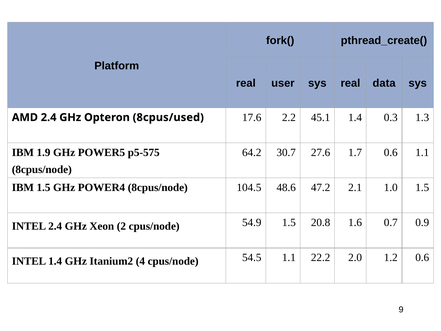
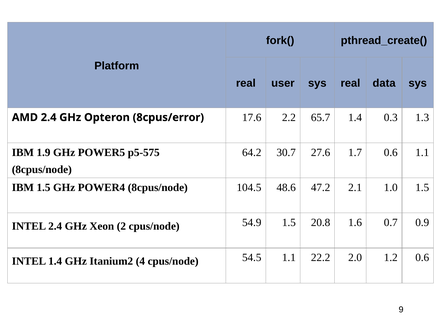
8cpus/used: 8cpus/used -> 8cpus/error
45.1: 45.1 -> 65.7
